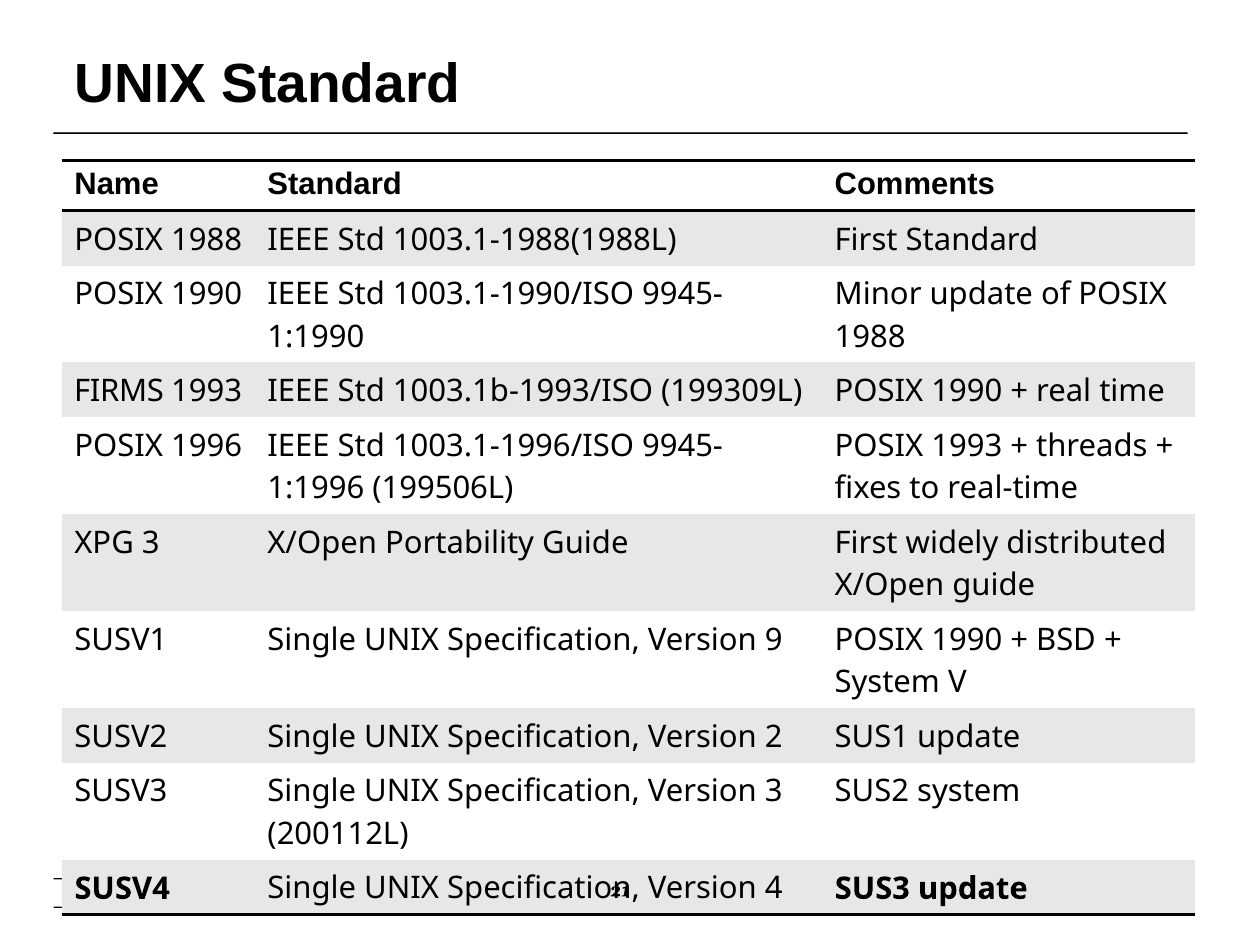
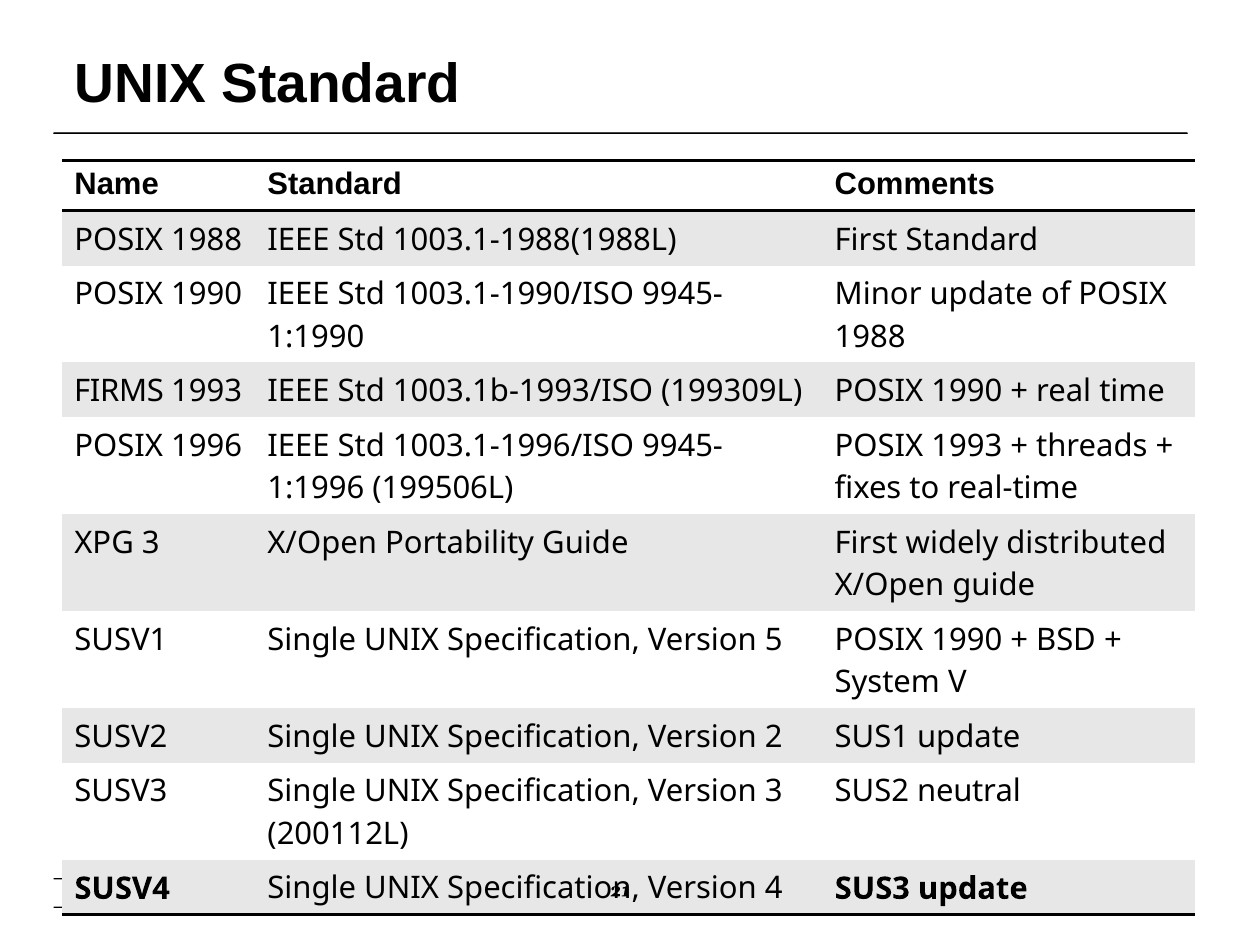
9: 9 -> 5
SUS2 system: system -> neutral
